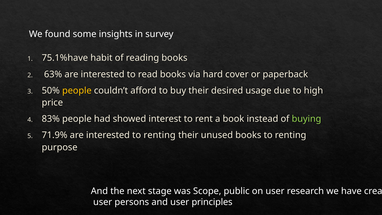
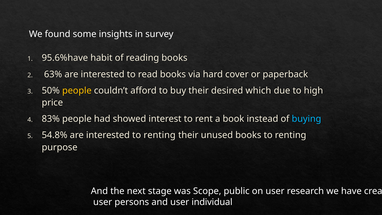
75.1%have: 75.1%have -> 95.6%have
usage: usage -> which
buying colour: light green -> light blue
71.9%: 71.9% -> 54.8%
principles: principles -> individual
